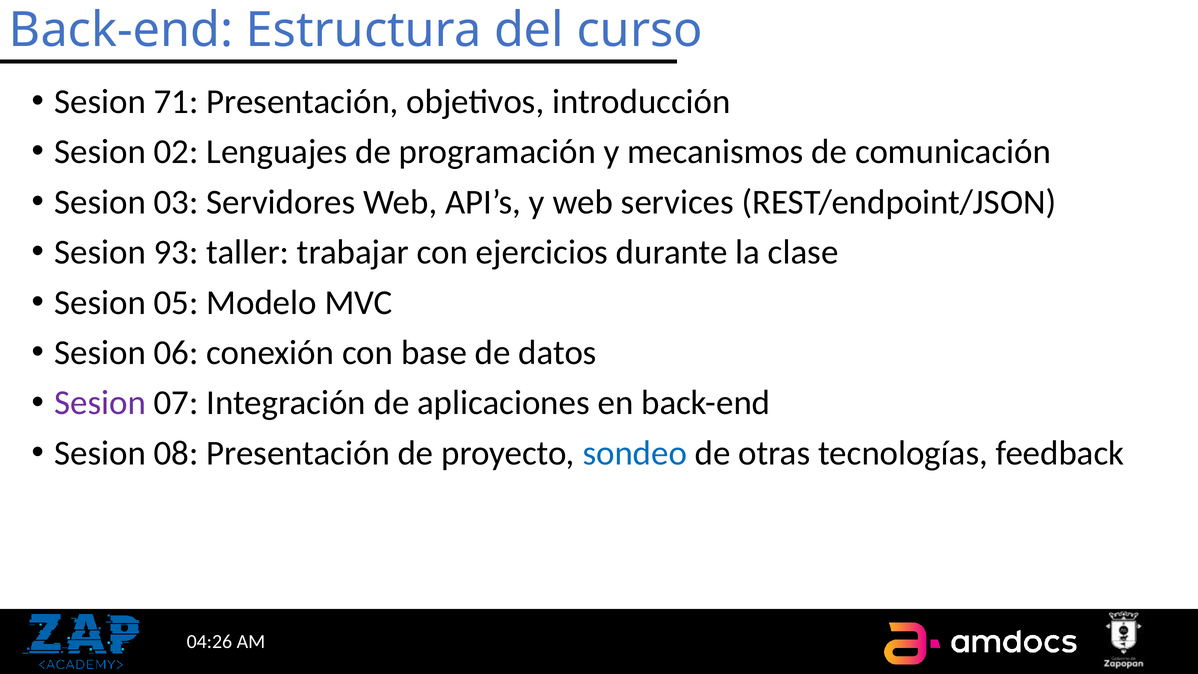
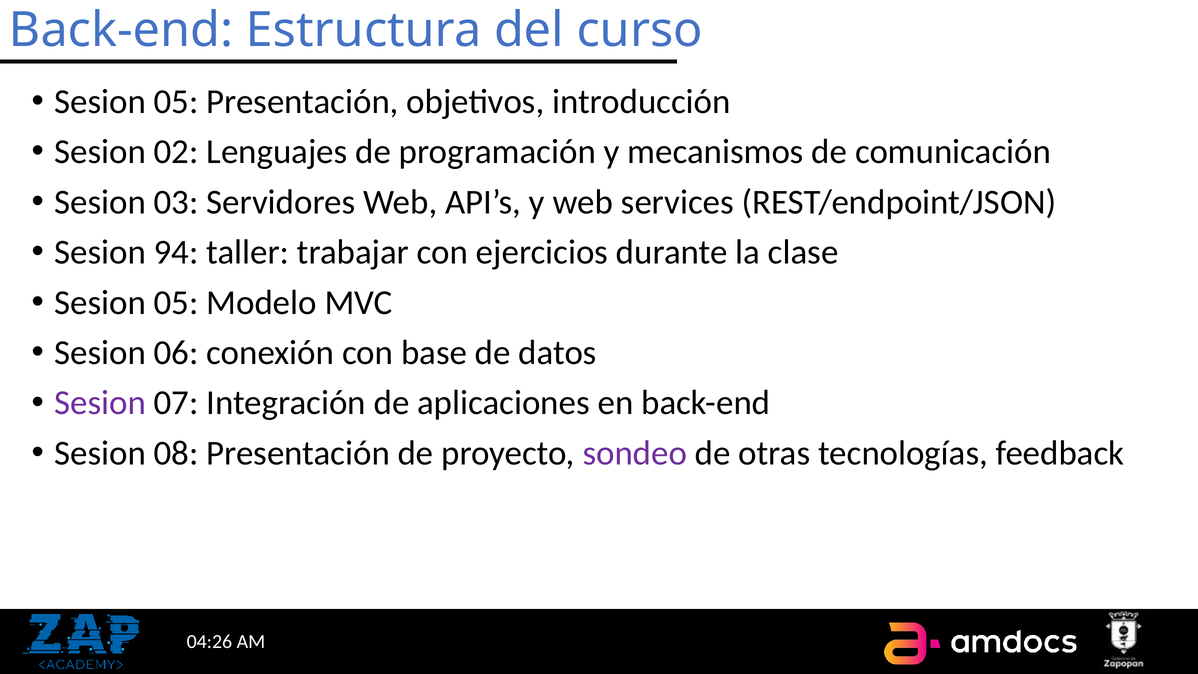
71 at (176, 101): 71 -> 05
93: 93 -> 94
sondeo colour: blue -> purple
